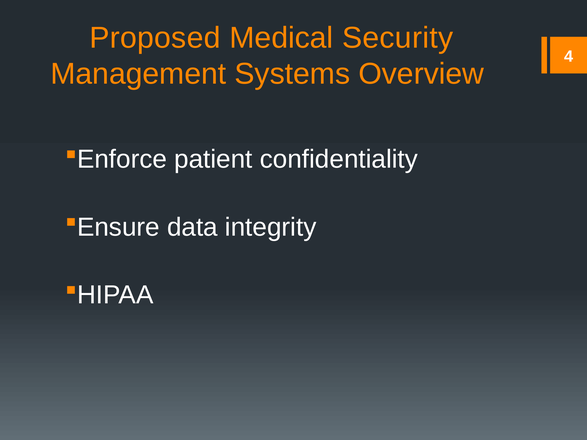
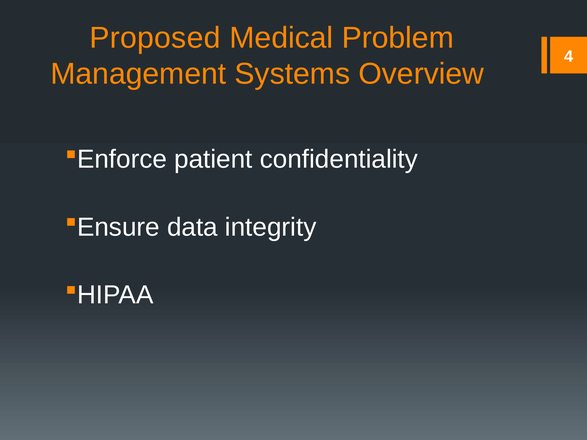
Security: Security -> Problem
